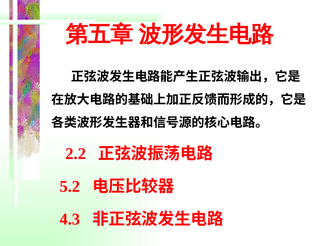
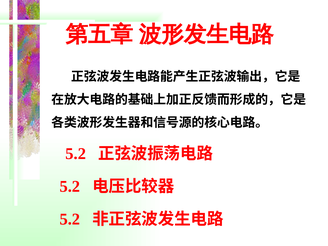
2.2 at (76, 154): 2.2 -> 5.2
4.3 at (70, 219): 4.3 -> 5.2
